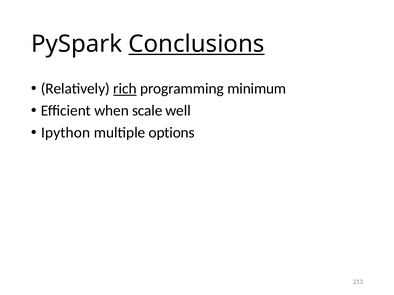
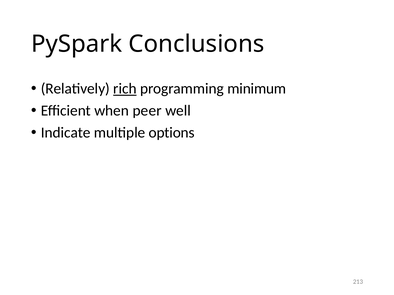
Conclusions underline: present -> none
scale: scale -> peer
Ipython: Ipython -> Indicate
